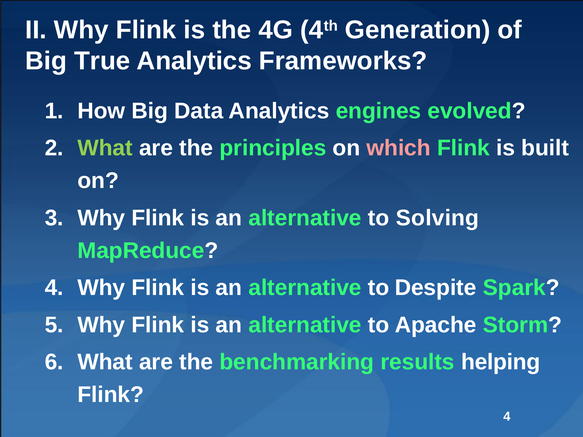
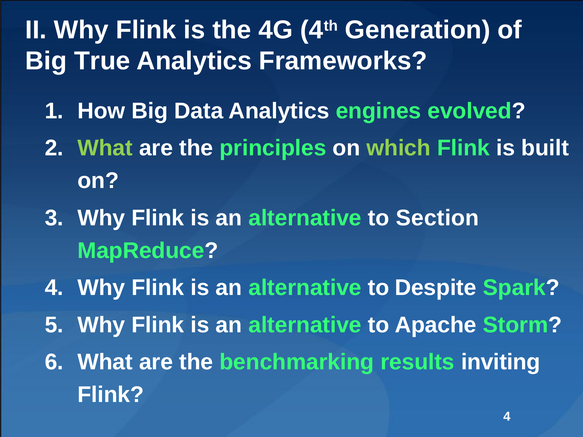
which colour: pink -> light green
Solving: Solving -> Section
helping: helping -> inviting
